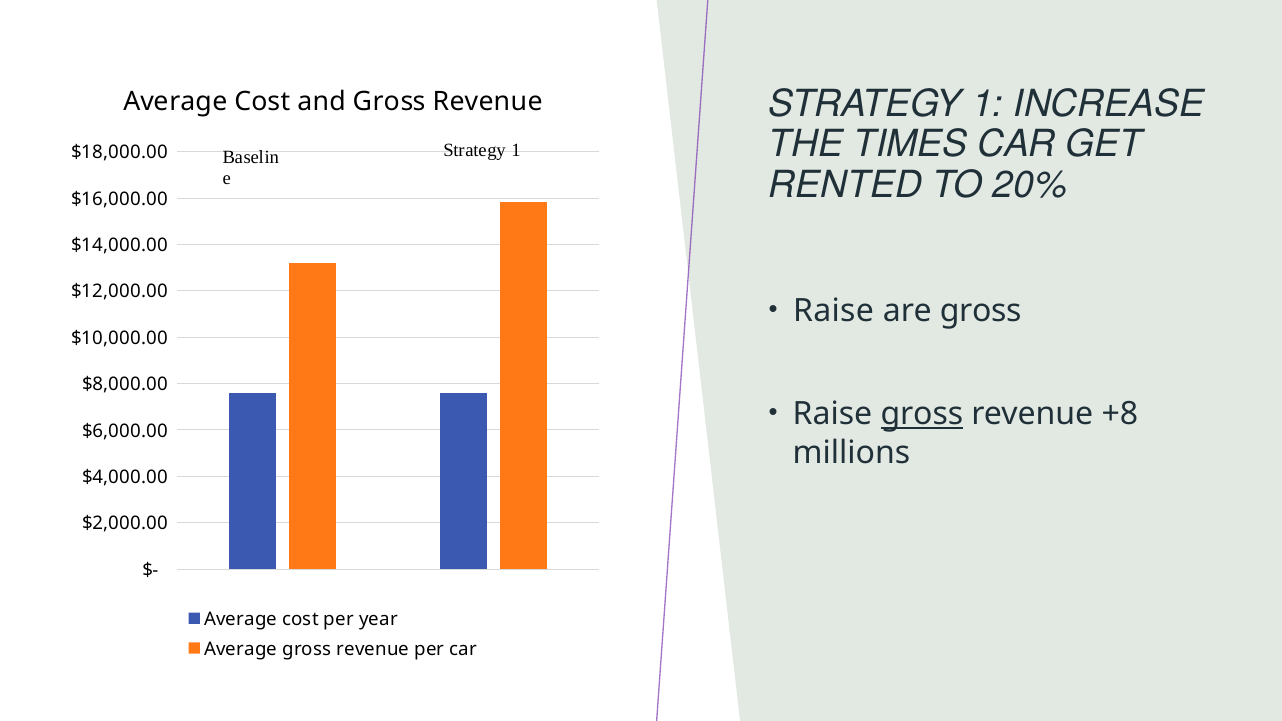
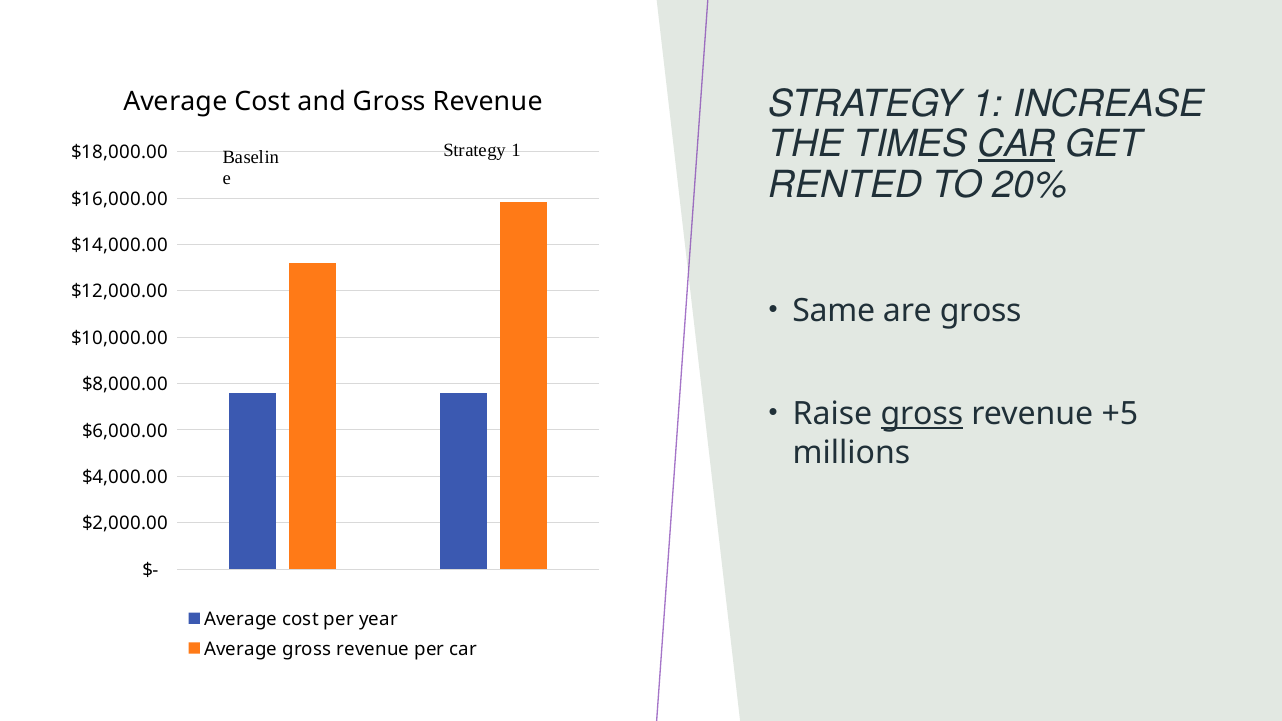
CAR at (1017, 145) underline: none -> present
Raise at (833, 311): Raise -> Same
+8: +8 -> +5
